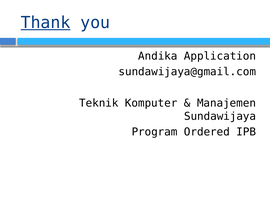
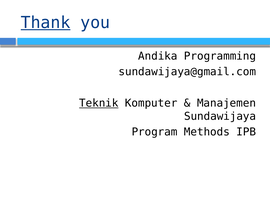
Application: Application -> Programming
Teknik underline: none -> present
Ordered: Ordered -> Methods
